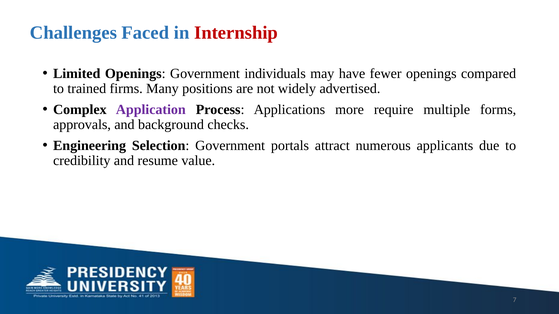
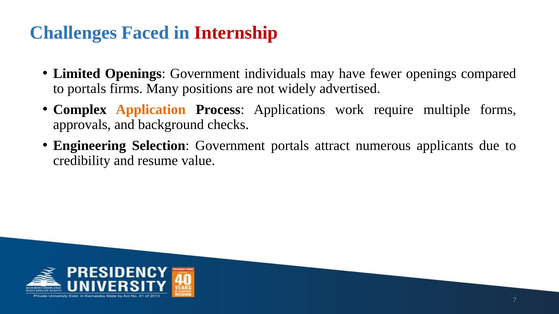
to trained: trained -> portals
Application colour: purple -> orange
more: more -> work
